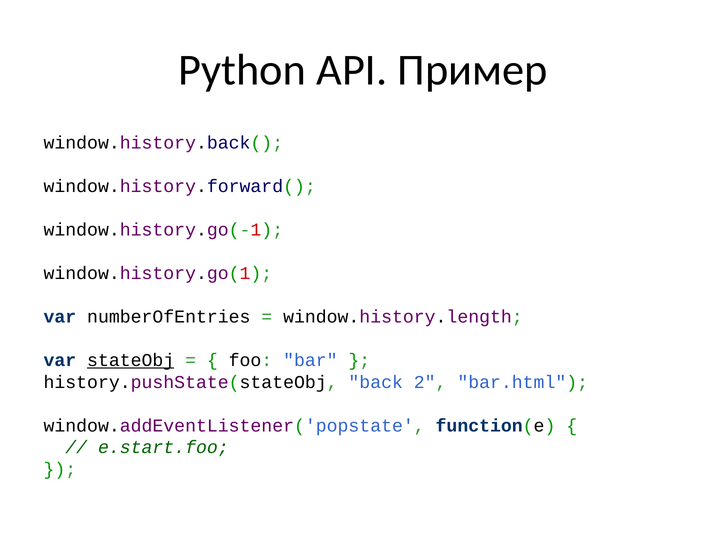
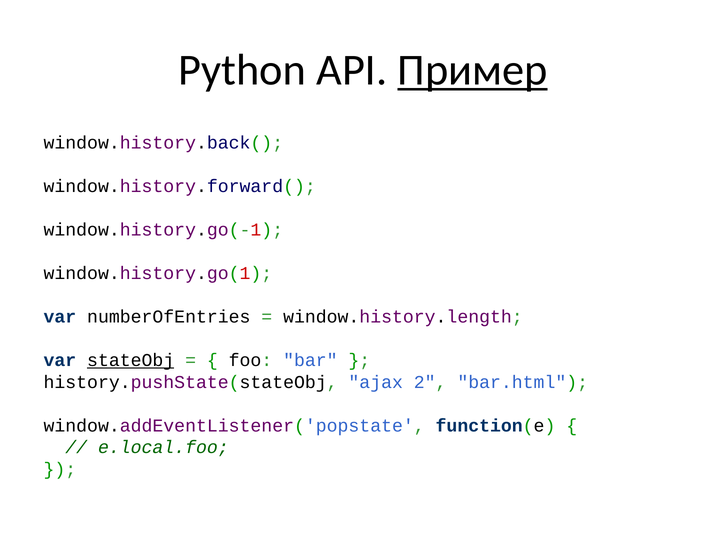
Пример underline: none -> present
back: back -> ajax
e.start.foo: e.start.foo -> e.local.foo
